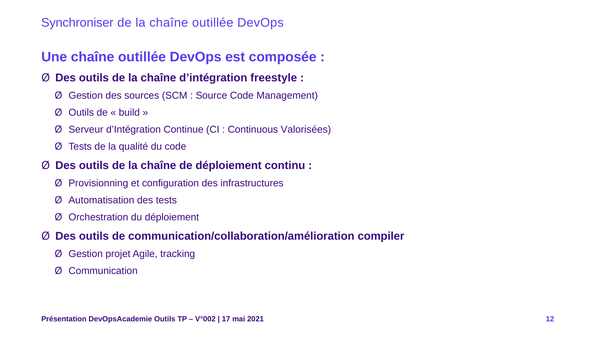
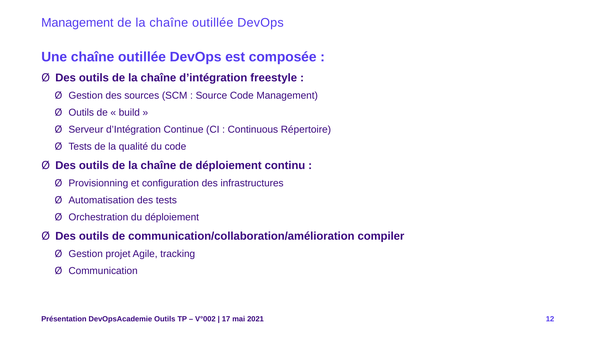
Synchroniser at (77, 23): Synchroniser -> Management
Valorisées: Valorisées -> Répertoire
